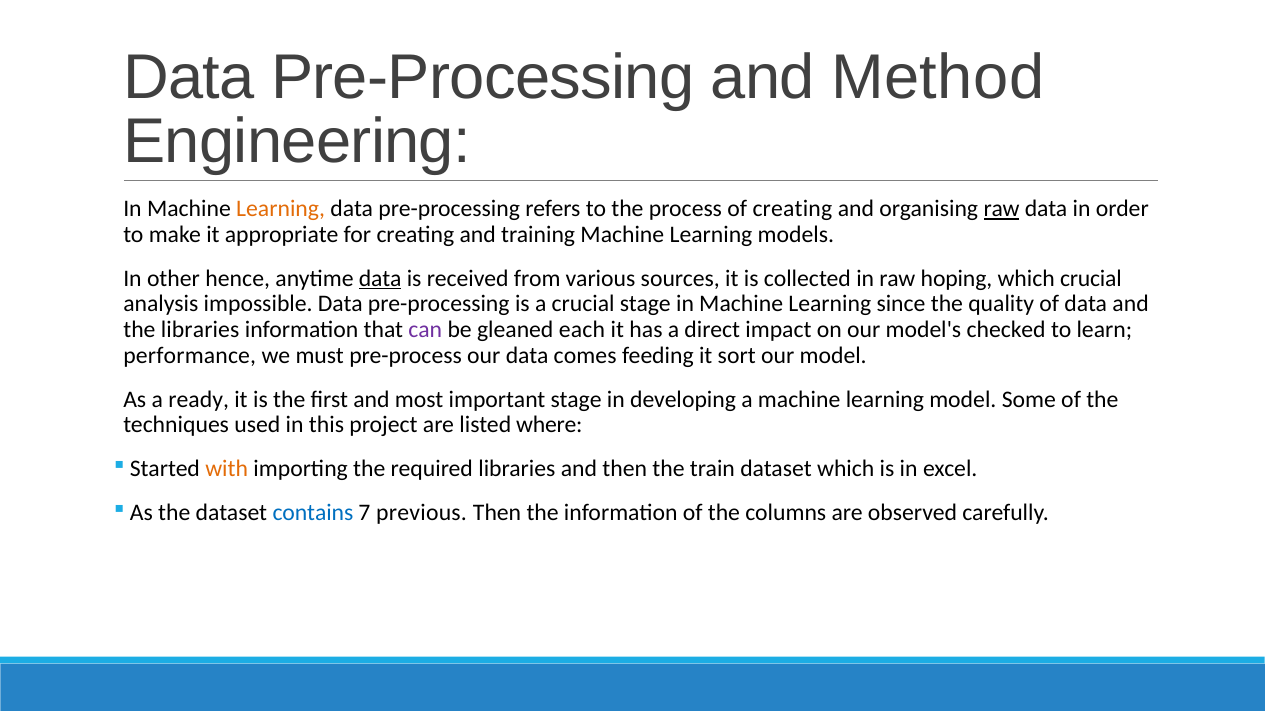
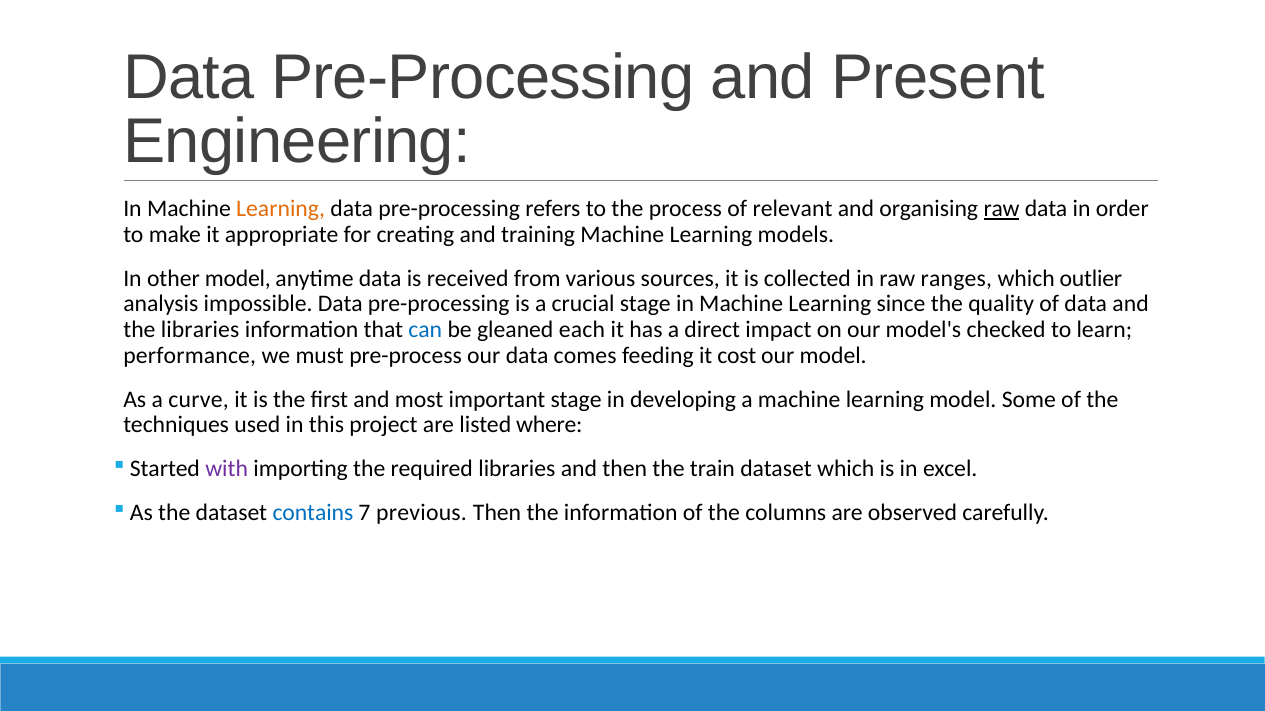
Method: Method -> Present
of creating: creating -> relevant
other hence: hence -> model
data at (380, 279) underline: present -> none
hoping: hoping -> ranges
which crucial: crucial -> outlier
can colour: purple -> blue
sort: sort -> cost
ready: ready -> curve
with colour: orange -> purple
